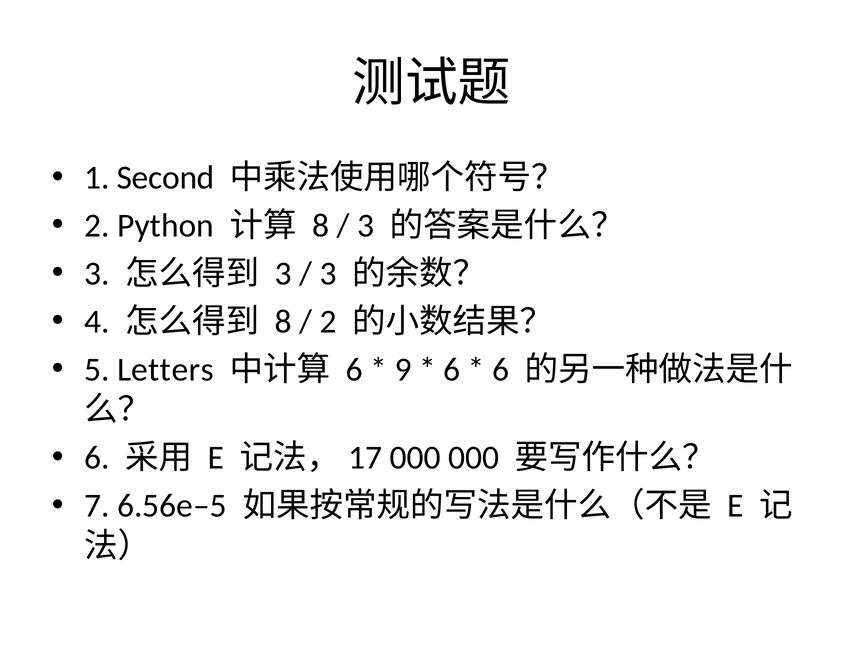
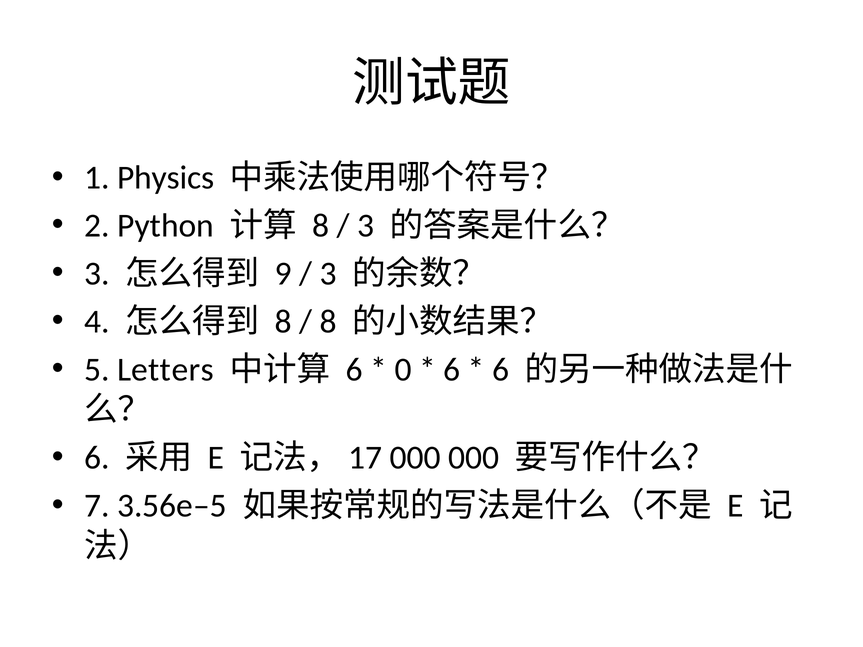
Second: Second -> Physics
3 at (283, 274): 3 -> 9
2 at (328, 322): 2 -> 8
9: 9 -> 0
6.56e–5: 6.56e–5 -> 3.56e–5
